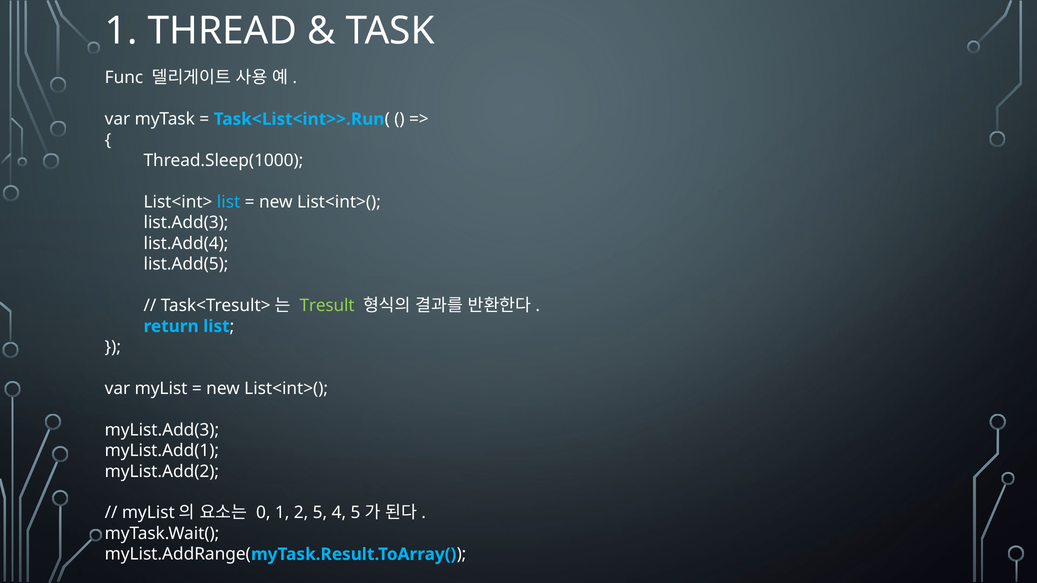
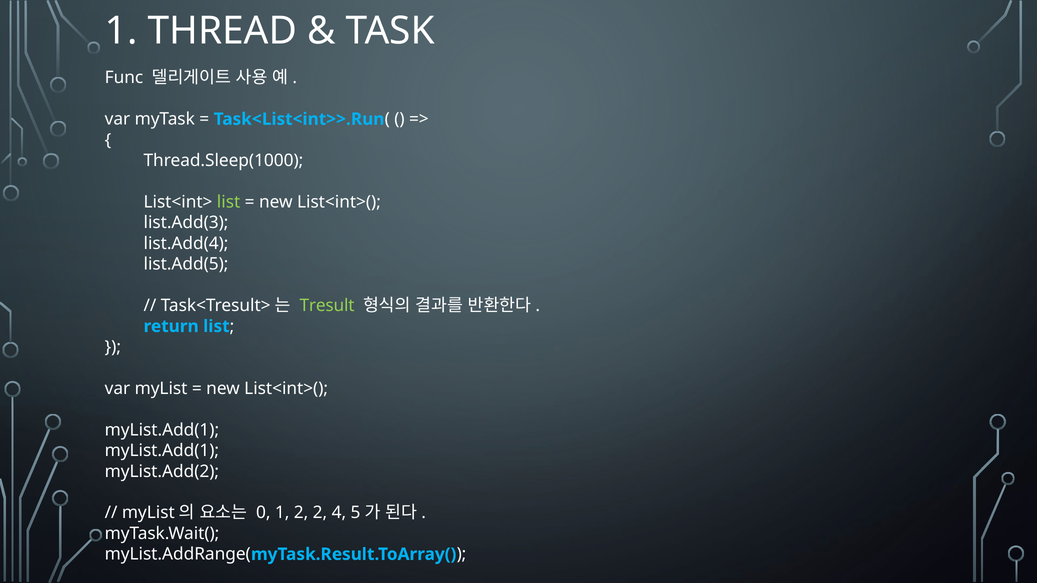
list at (229, 202) colour: light blue -> light green
myList.Add(3 at (162, 430): myList.Add(3 -> myList.Add(1
2 5: 5 -> 2
